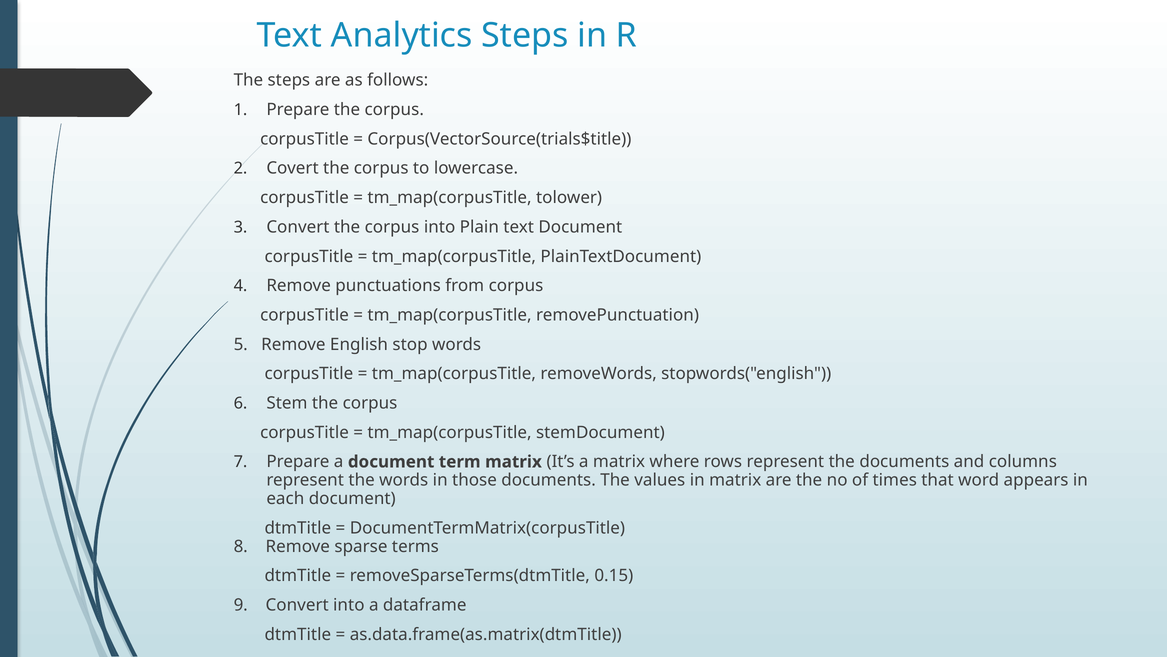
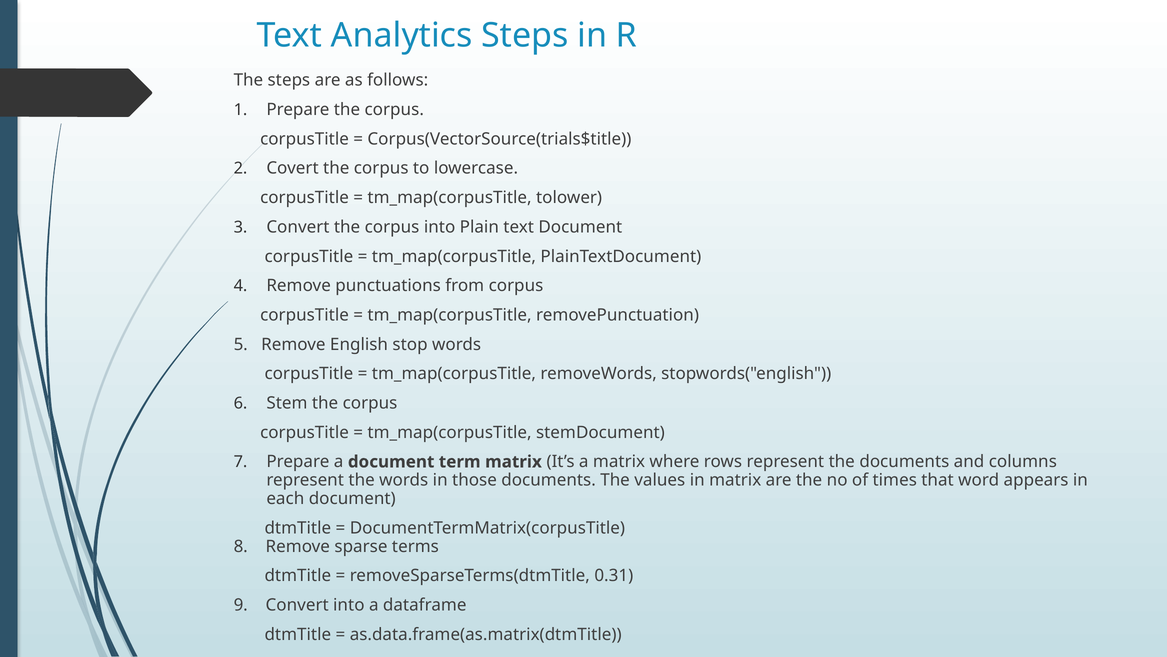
0.15: 0.15 -> 0.31
